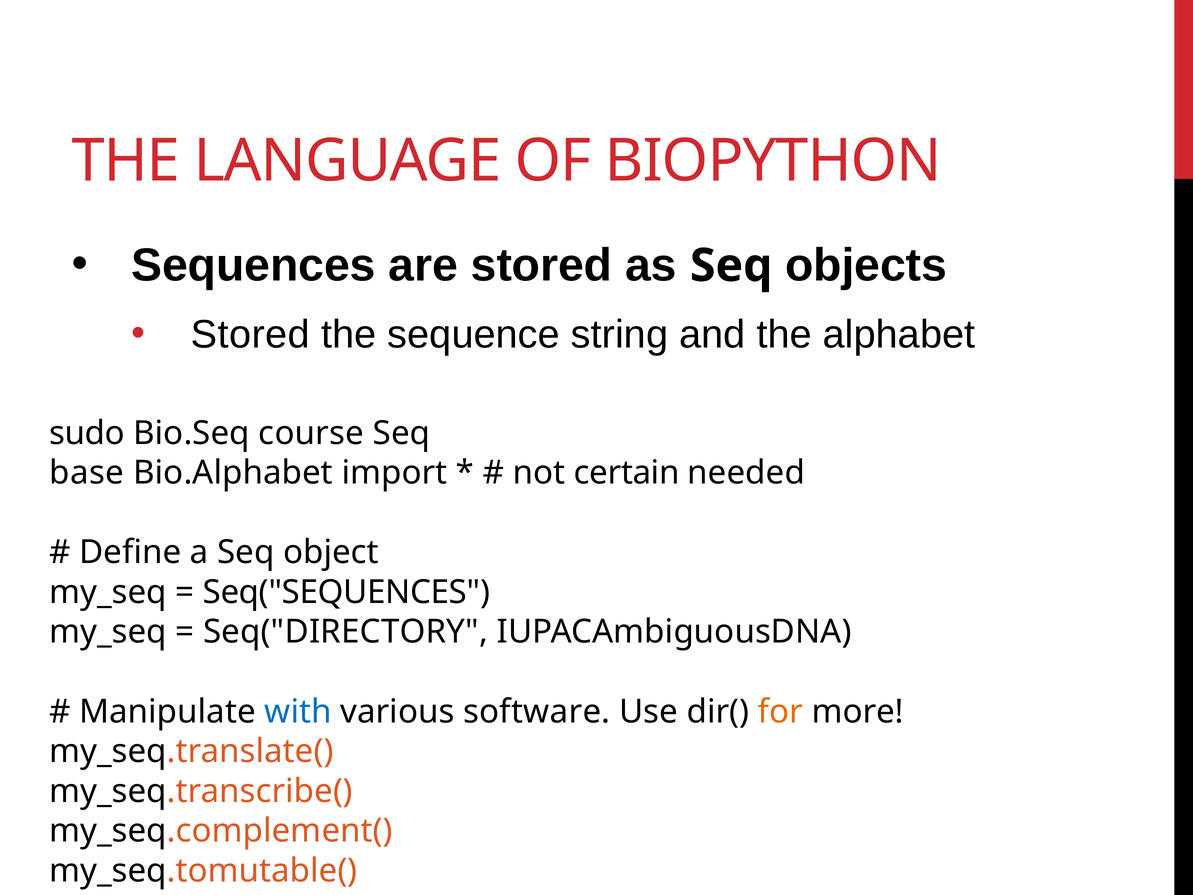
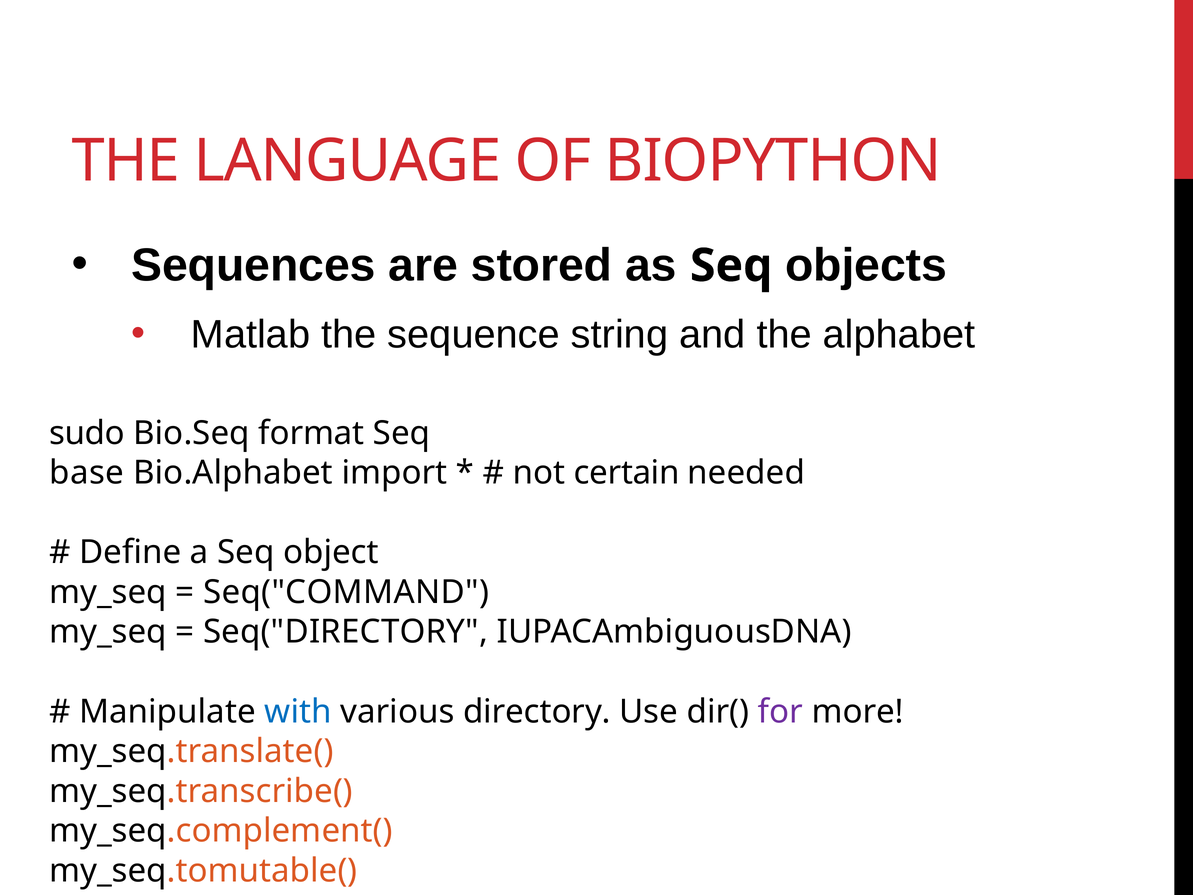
Stored at (250, 335): Stored -> Matlab
course: course -> format
Seq("SEQUENCES: Seq("SEQUENCES -> Seq("COMMAND
software: software -> directory
for colour: orange -> purple
